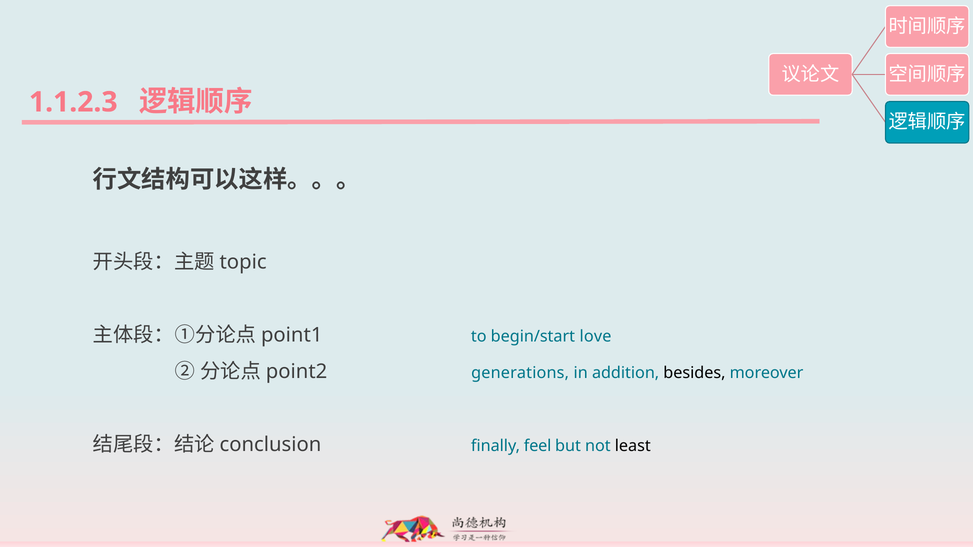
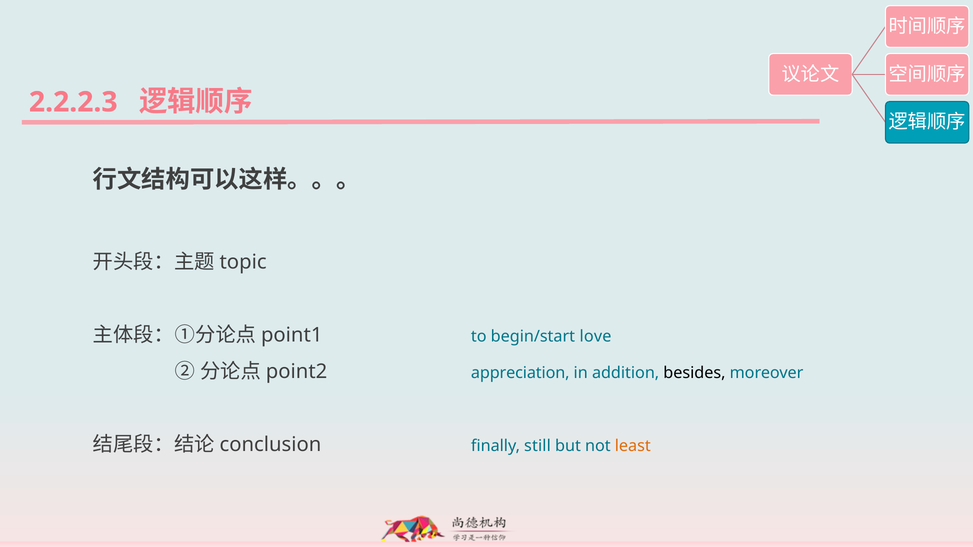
1.1.2.3: 1.1.2.3 -> 2.2.2.3
generations: generations -> appreciation
feel: feel -> still
least colour: black -> orange
